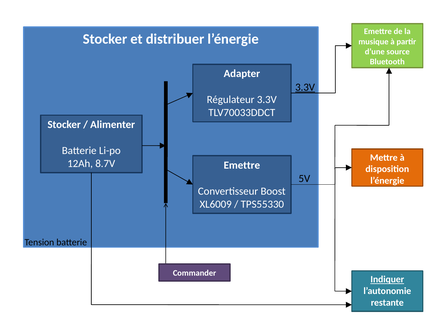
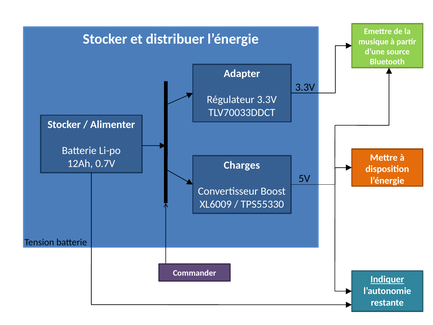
3.3V at (305, 87) underline: present -> none
8.7V: 8.7V -> 0.7V
Emettre at (242, 165): Emettre -> Charges
